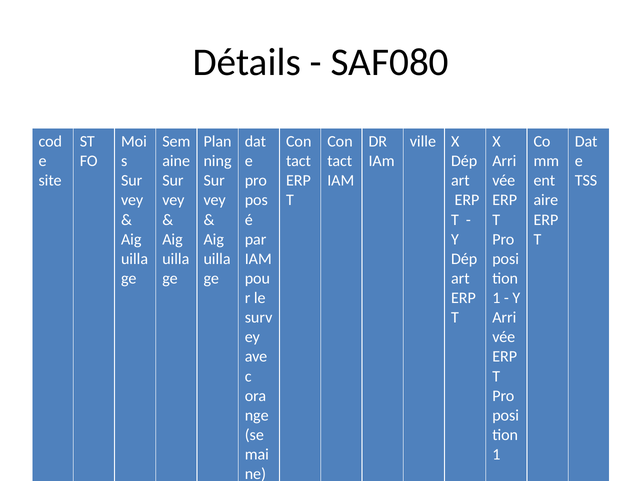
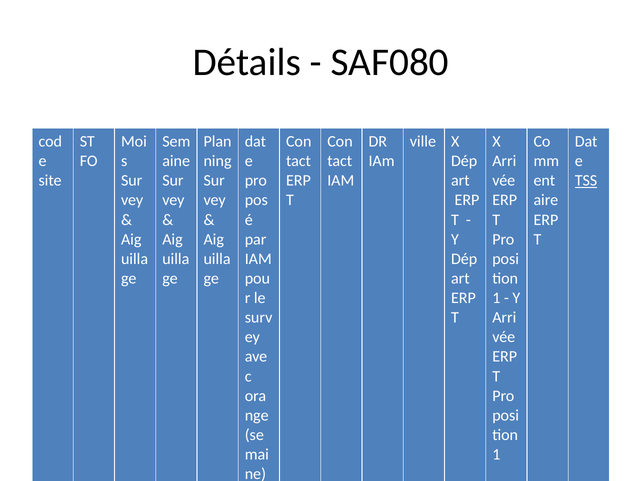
TSS underline: none -> present
